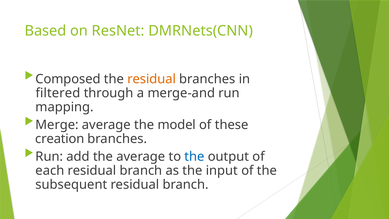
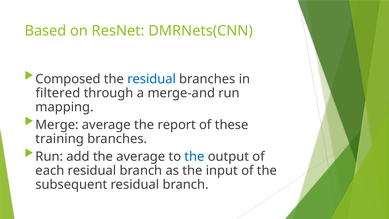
residual at (152, 79) colour: orange -> blue
model: model -> report
creation: creation -> training
